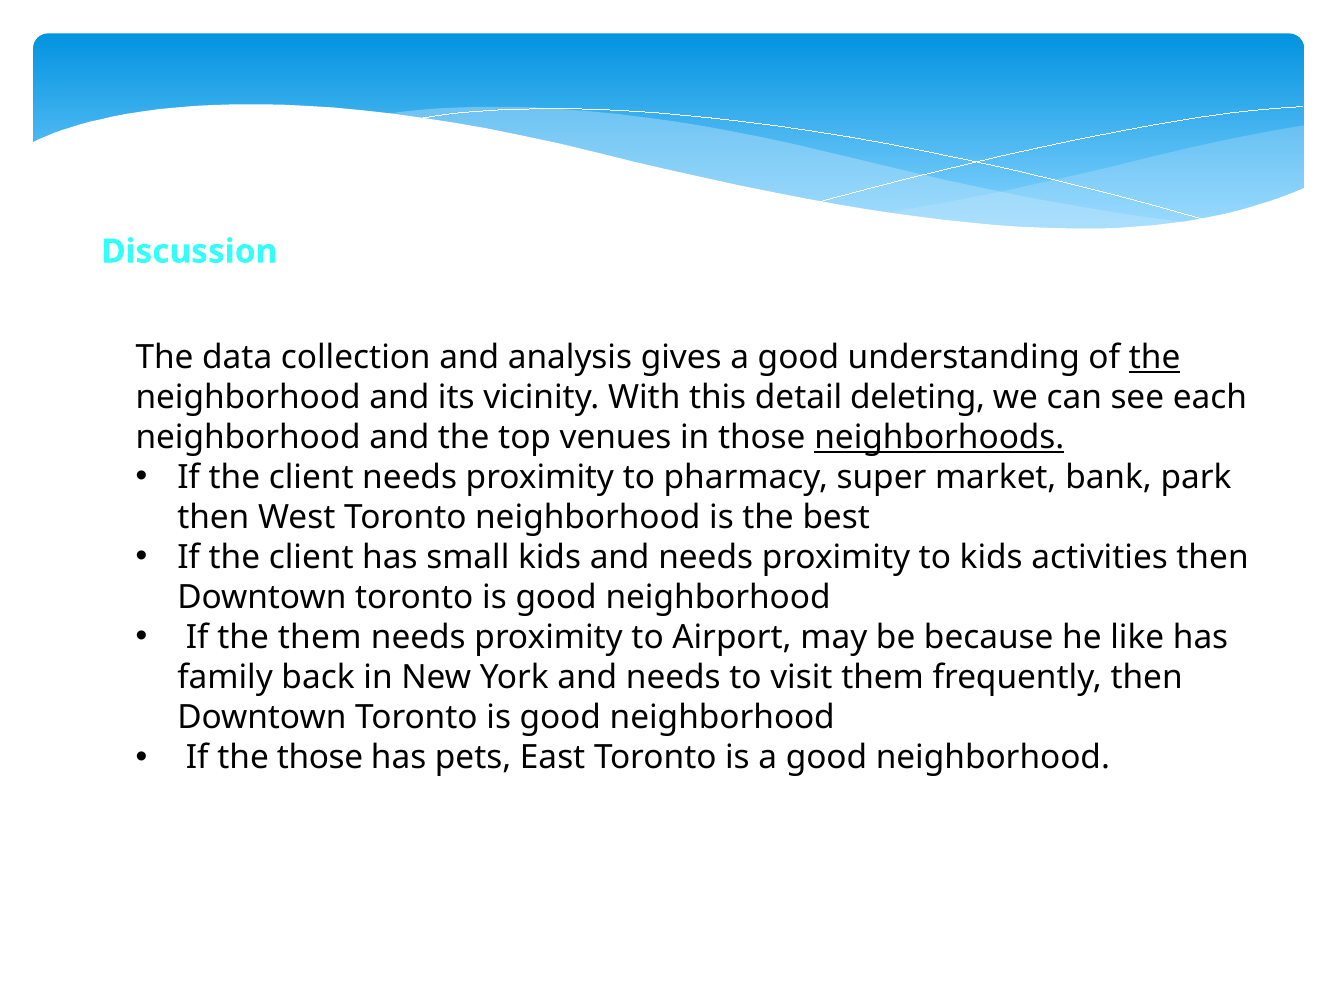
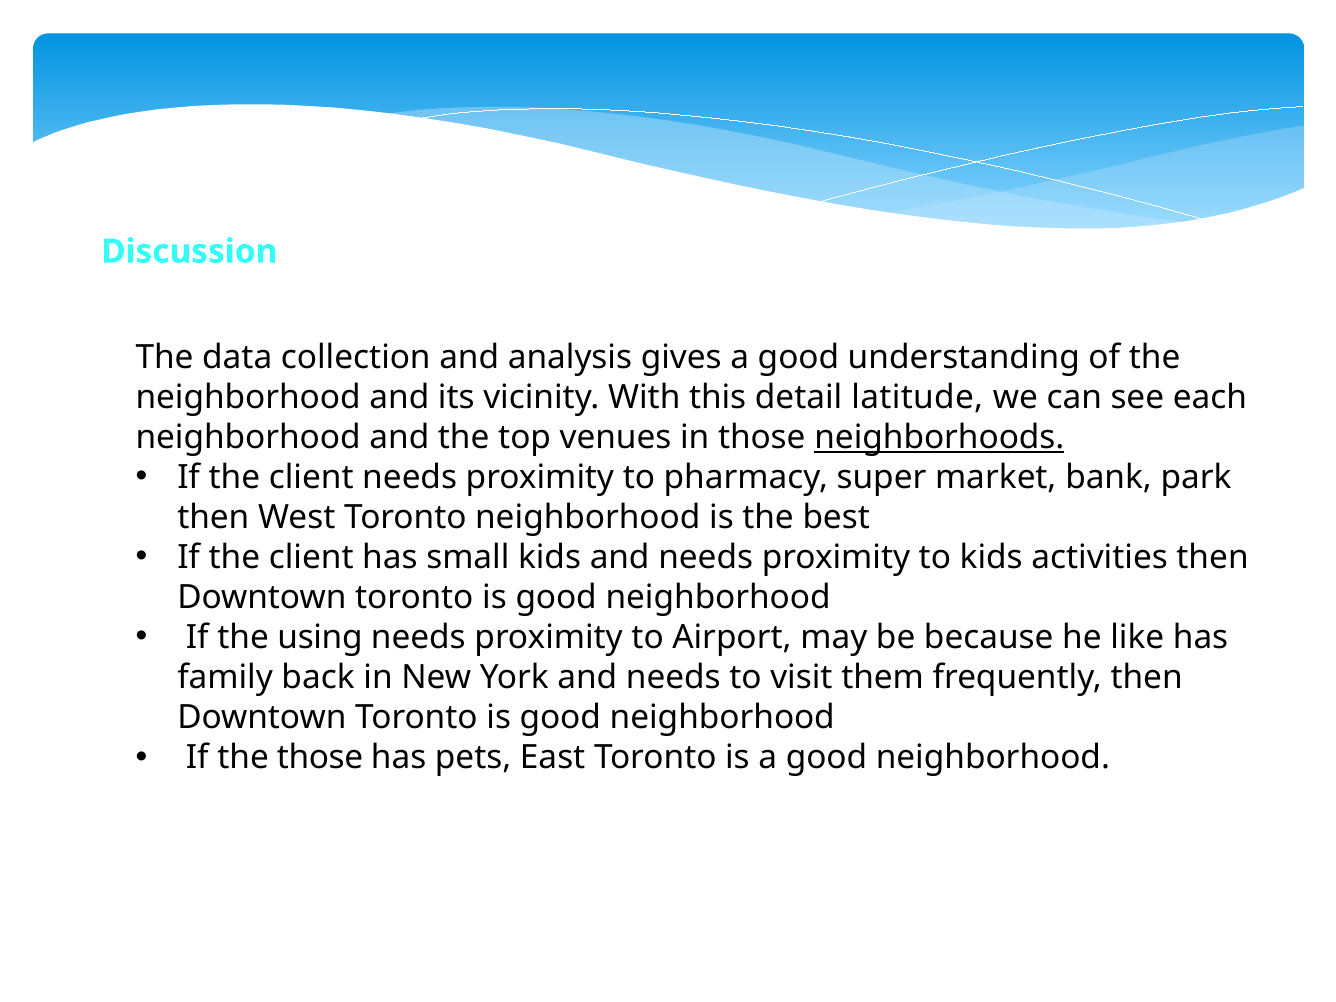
the at (1155, 357) underline: present -> none
deleting: deleting -> latitude
the them: them -> using
